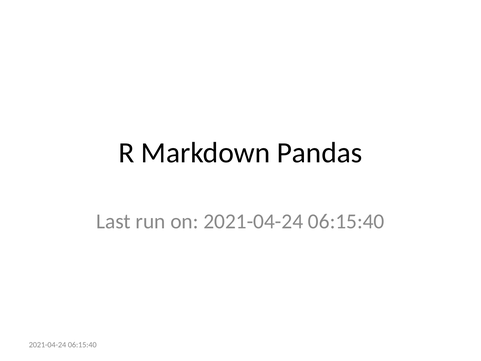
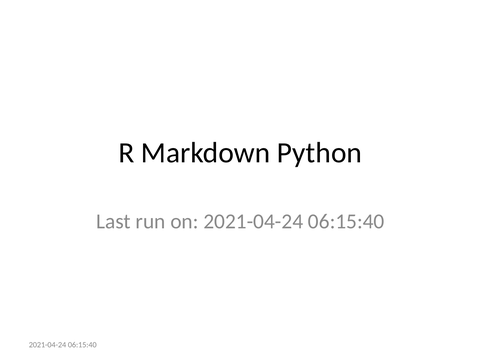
Pandas: Pandas -> Python
